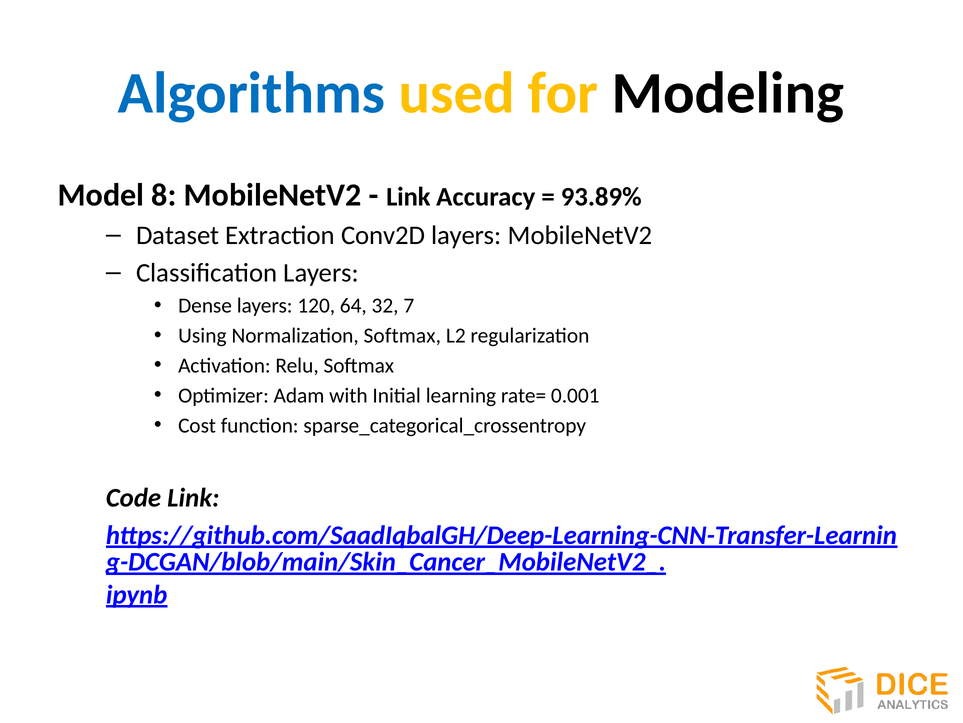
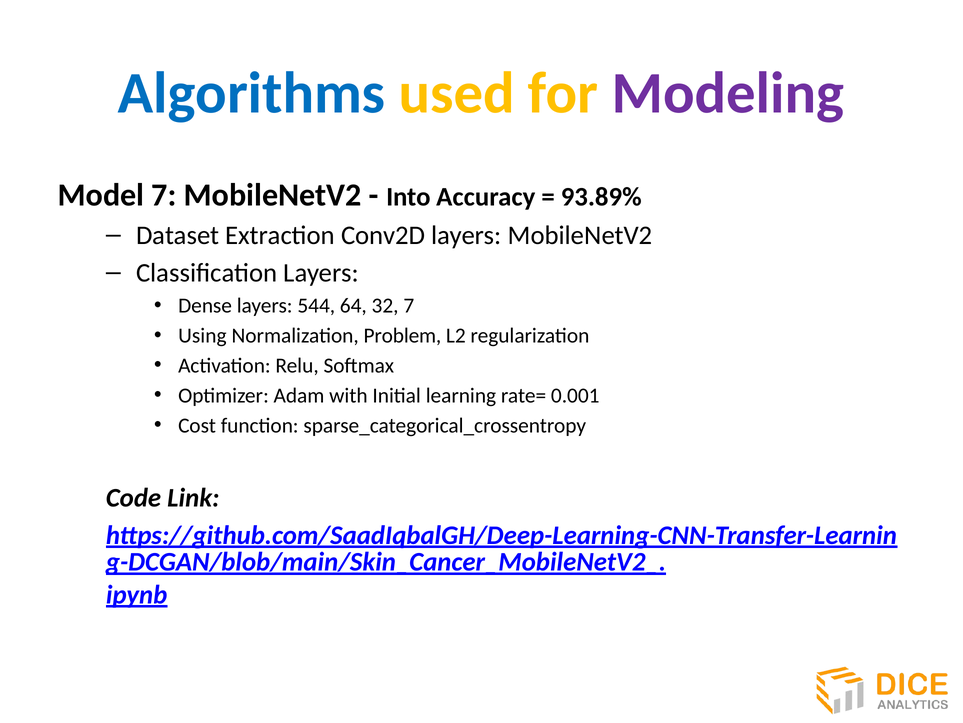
Modeling colour: black -> purple
Model 8: 8 -> 7
Link at (408, 197): Link -> Into
120: 120 -> 544
Normalization Softmax: Softmax -> Problem
